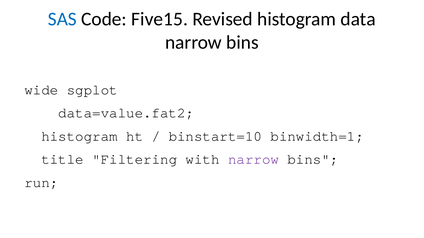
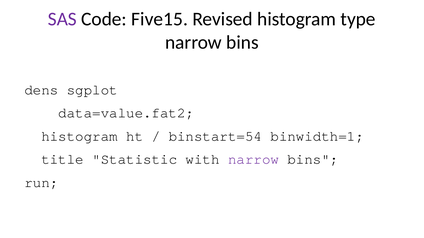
SAS colour: blue -> purple
data: data -> type
wide: wide -> dens
binstart=10: binstart=10 -> binstart=54
Filtering: Filtering -> Statistic
